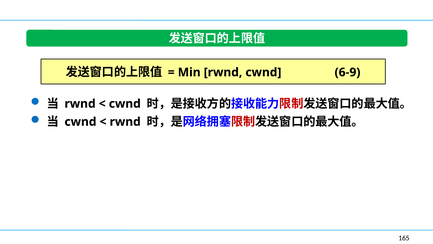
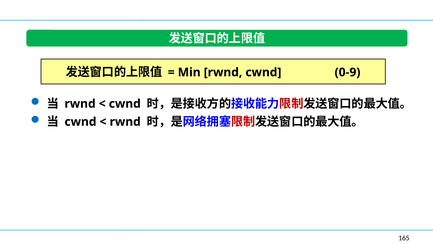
6-9: 6-9 -> 0-9
